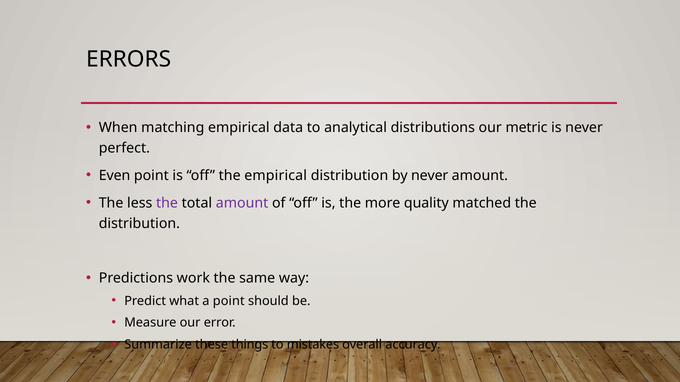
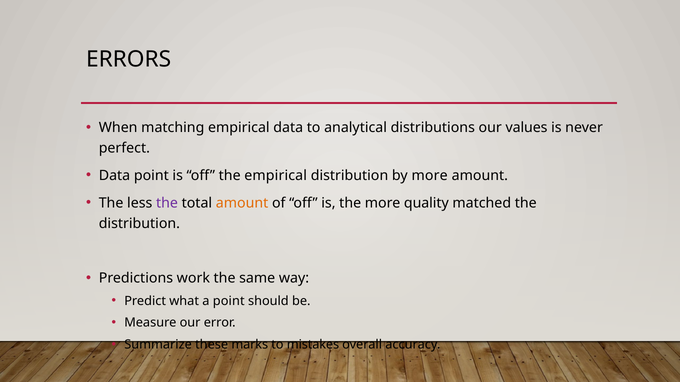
metric: metric -> values
Even at (115, 176): Even -> Data
by never: never -> more
amount at (242, 203) colour: purple -> orange
things: things -> marks
